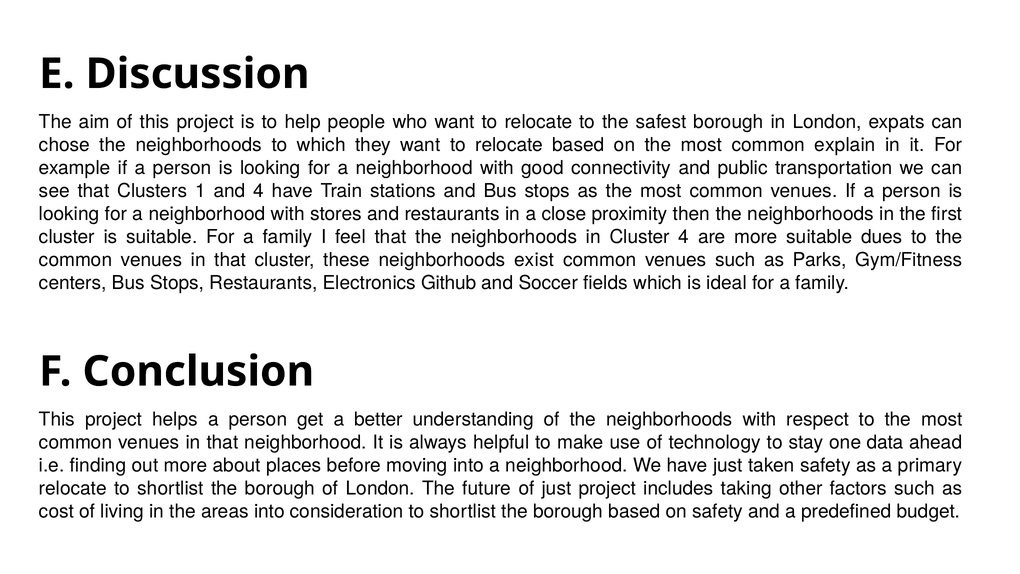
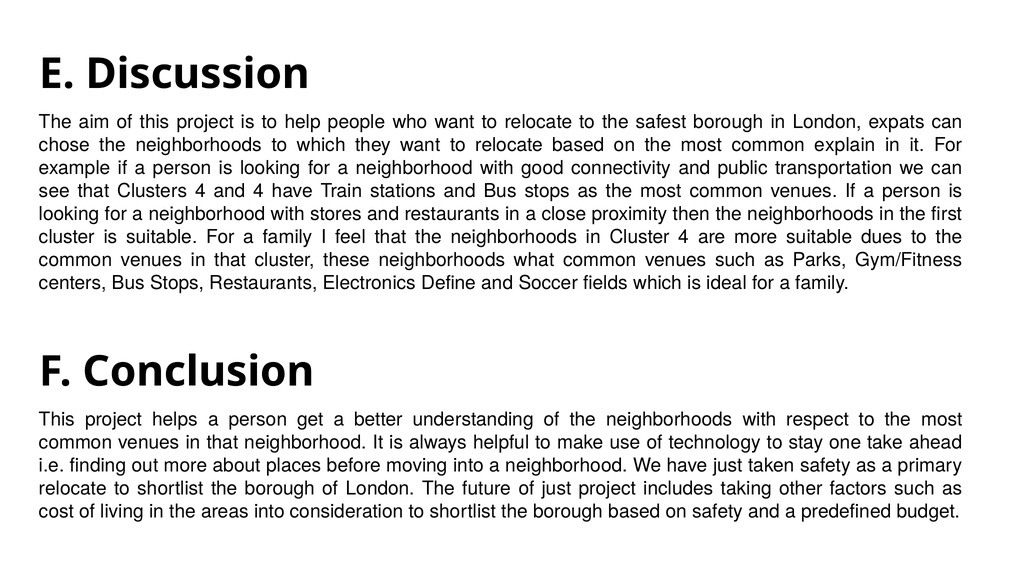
Clusters 1: 1 -> 4
exist: exist -> what
Github: Github -> Define
data: data -> take
